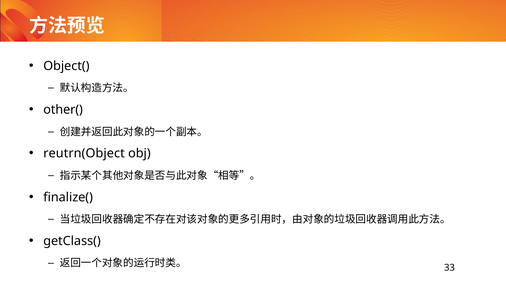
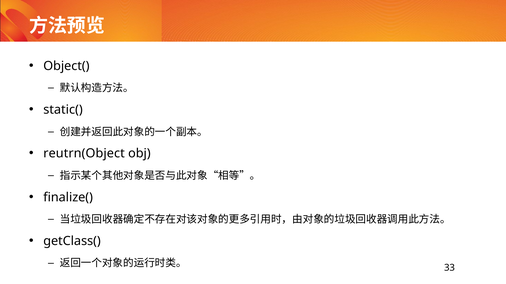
other(: other( -> static(
